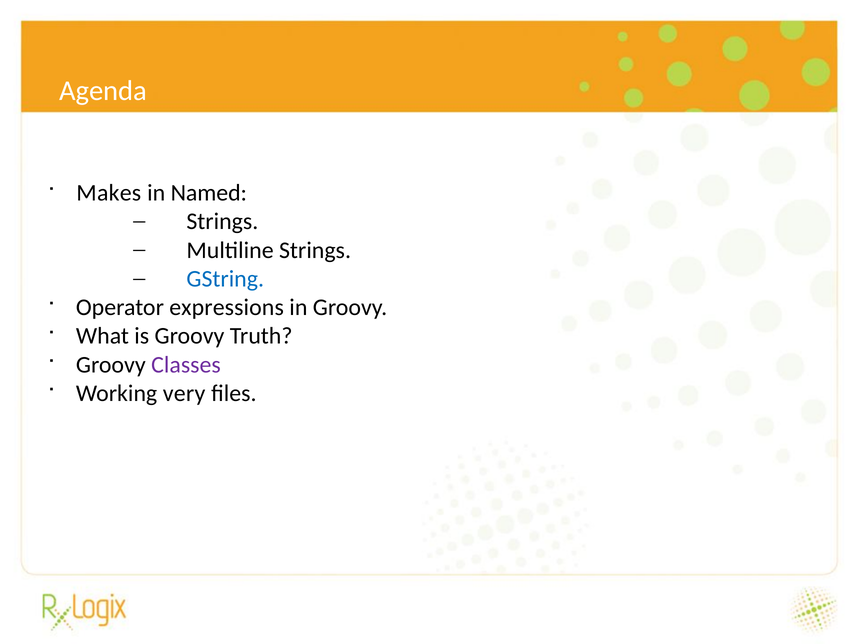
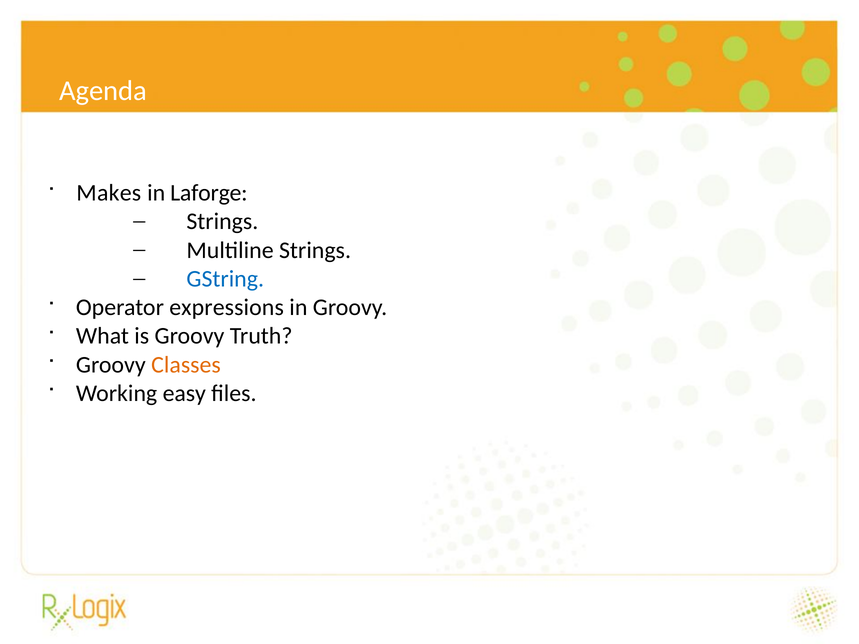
Named: Named -> Laforge
Classes colour: purple -> orange
very: very -> easy
